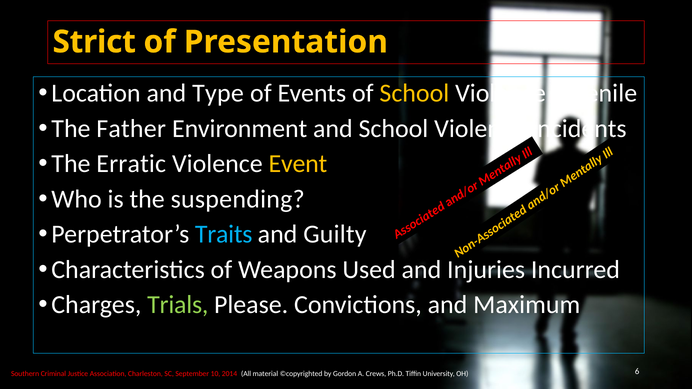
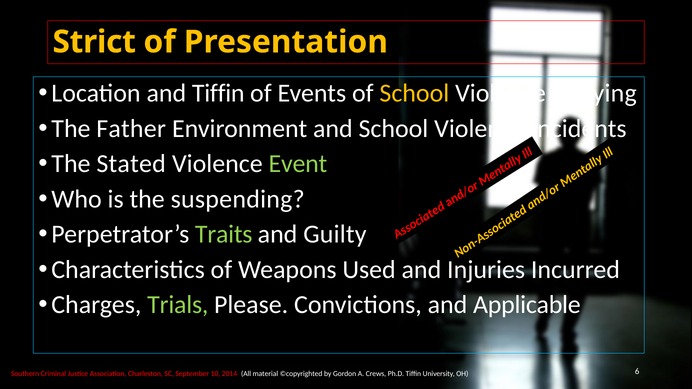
and Type: Type -> Tiffin
Juvenile: Juvenile -> Bullying
Erratic: Erratic -> Stated
Event colour: yellow -> light green
Traits colour: light blue -> light green
Maximum: Maximum -> Applicable
